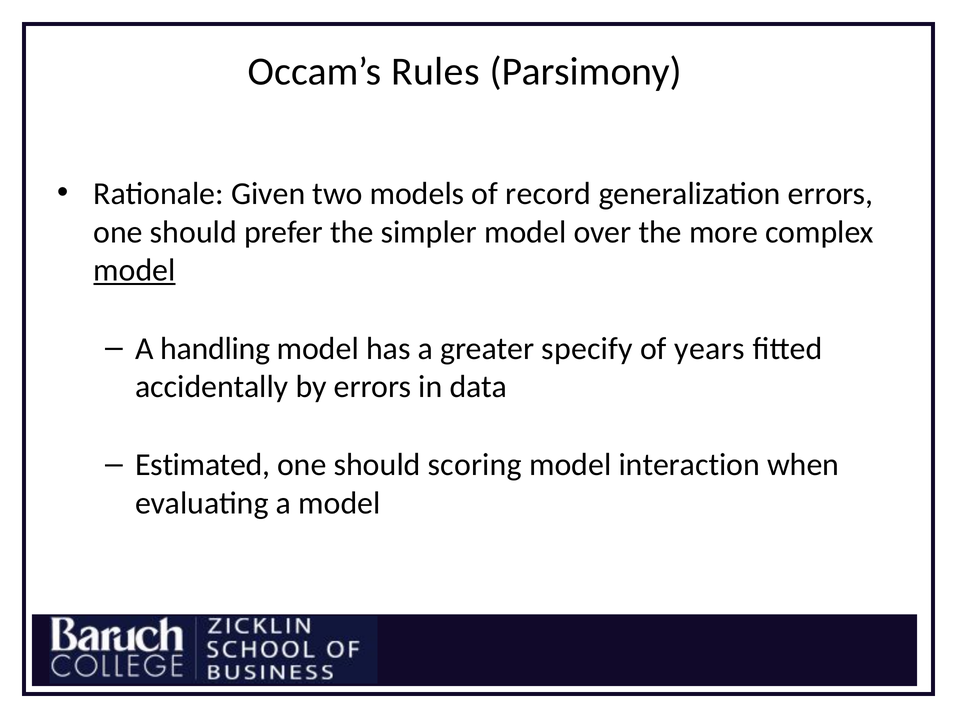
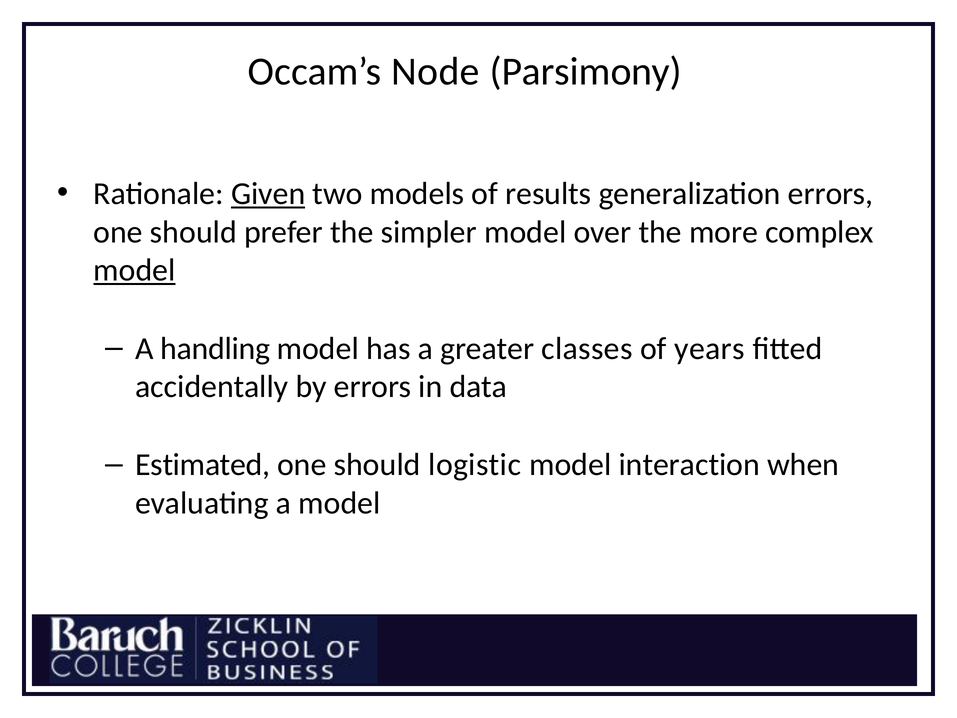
Rules: Rules -> Node
Given underline: none -> present
record: record -> results
specify: specify -> classes
scoring: scoring -> logistic
